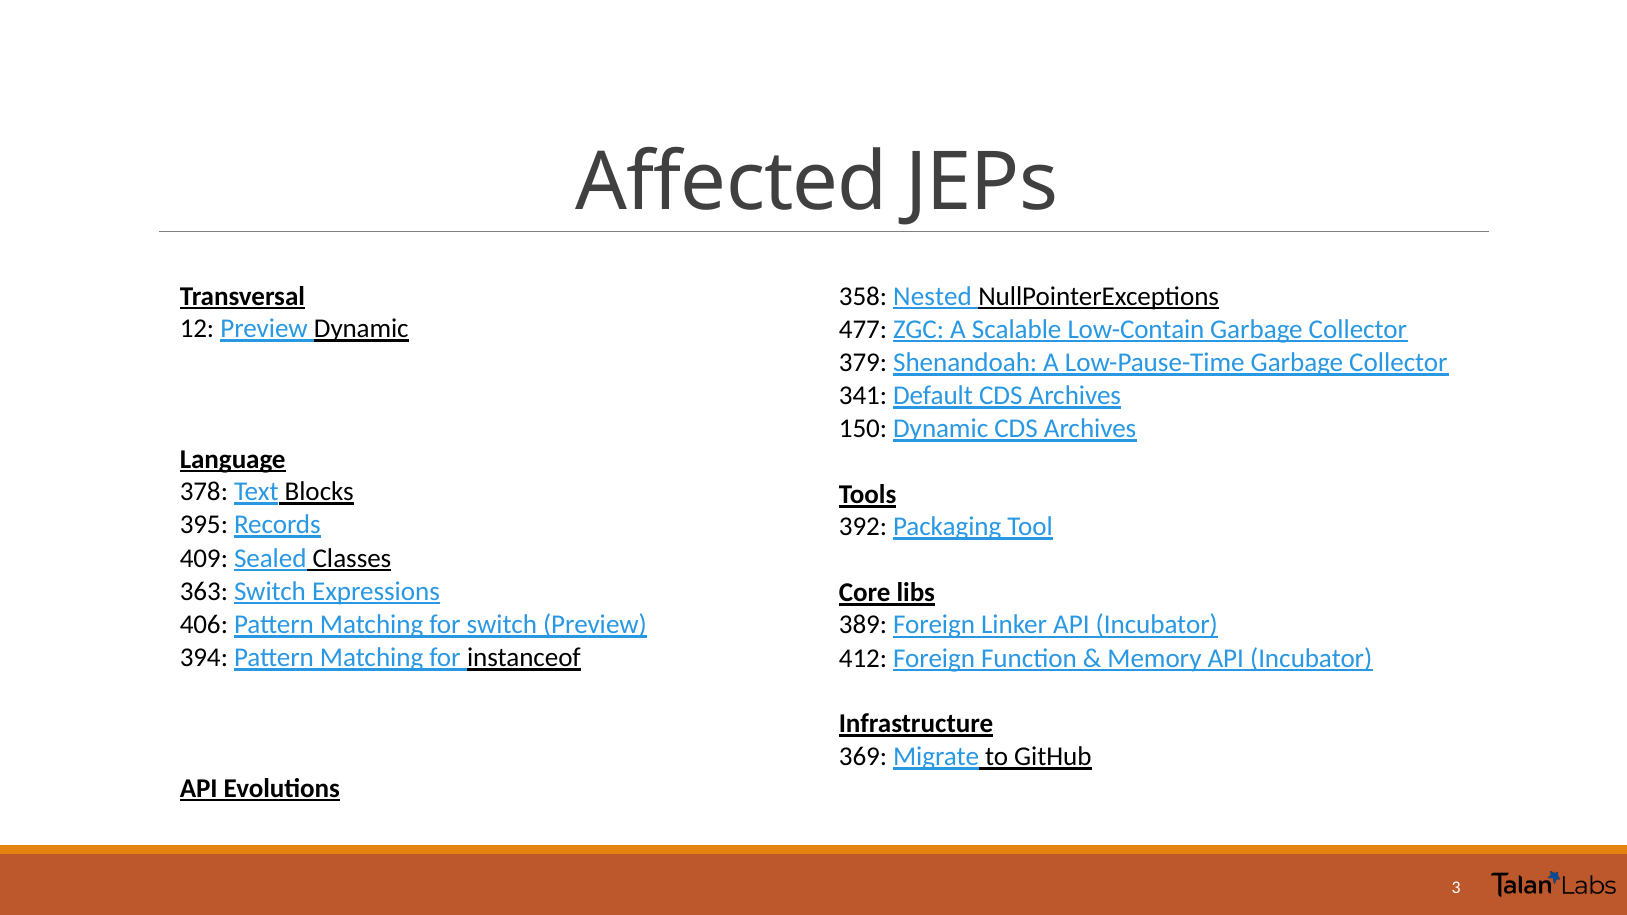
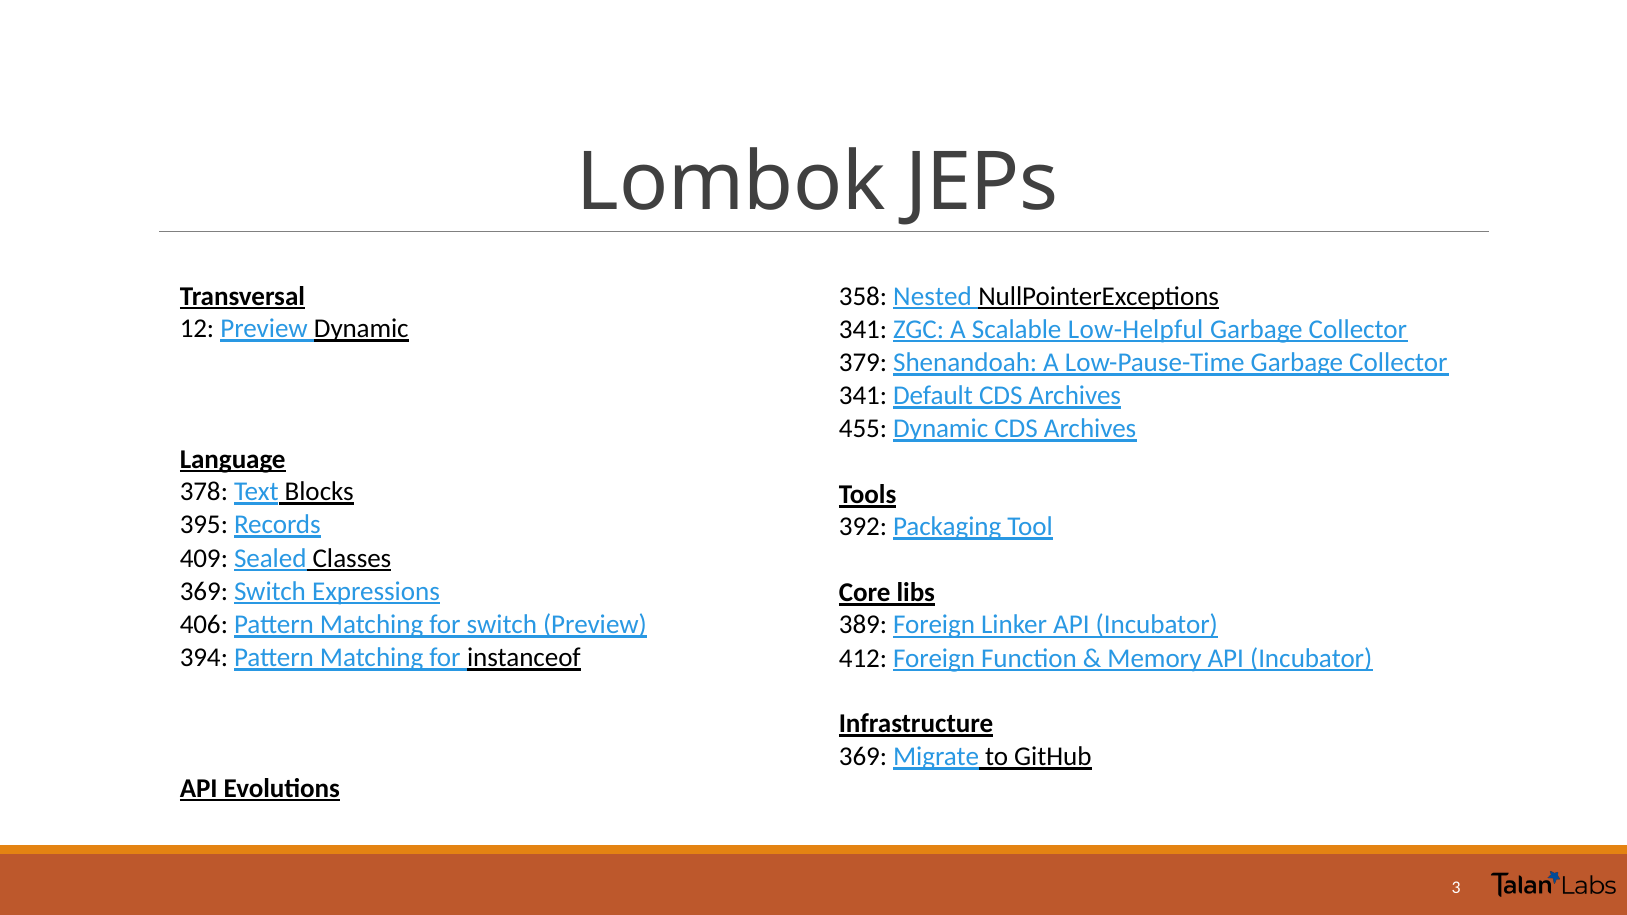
Affected: Affected -> Lombok
477 at (863, 329): 477 -> 341
Low-Contain: Low-Contain -> Low-Helpful
150: 150 -> 455
363 at (204, 591): 363 -> 369
